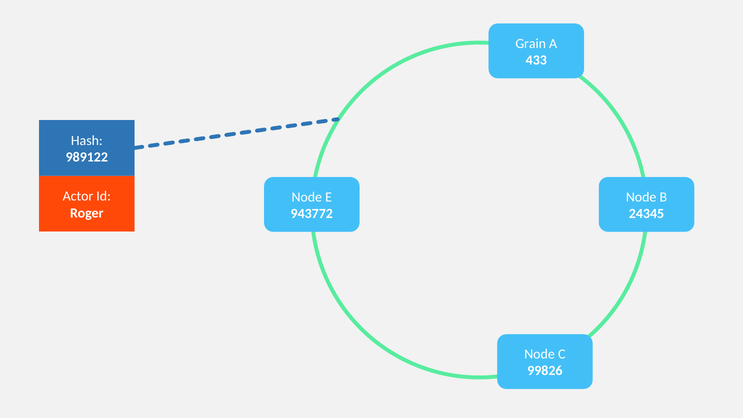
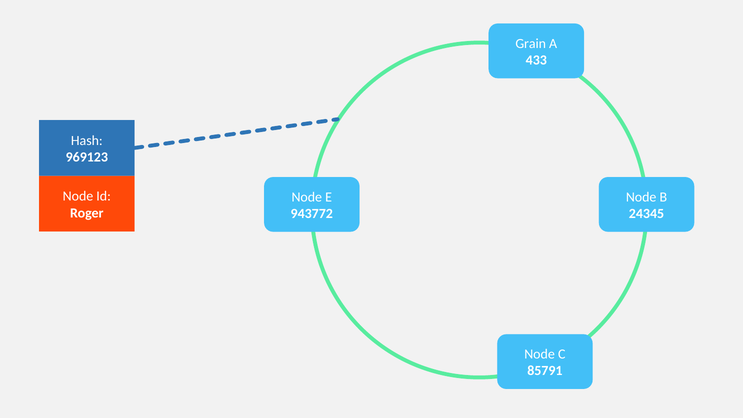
989122: 989122 -> 969123
Actor at (78, 196): Actor -> Node
99826: 99826 -> 85791
